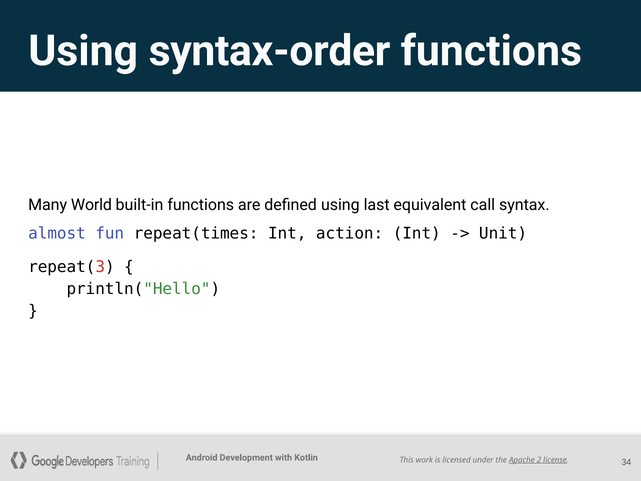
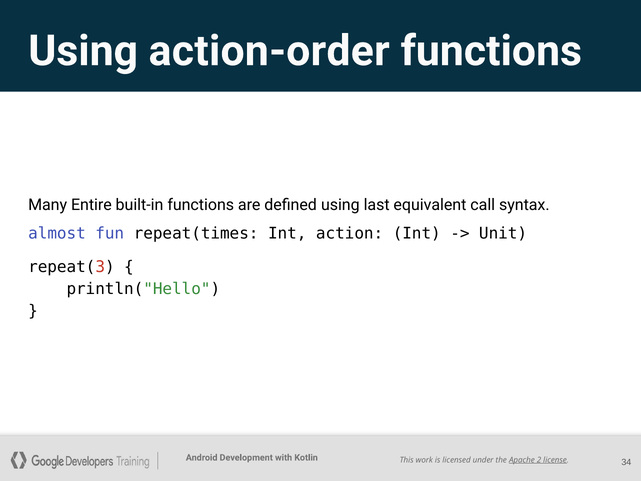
syntax-order: syntax-order -> action-order
World: World -> Entire
